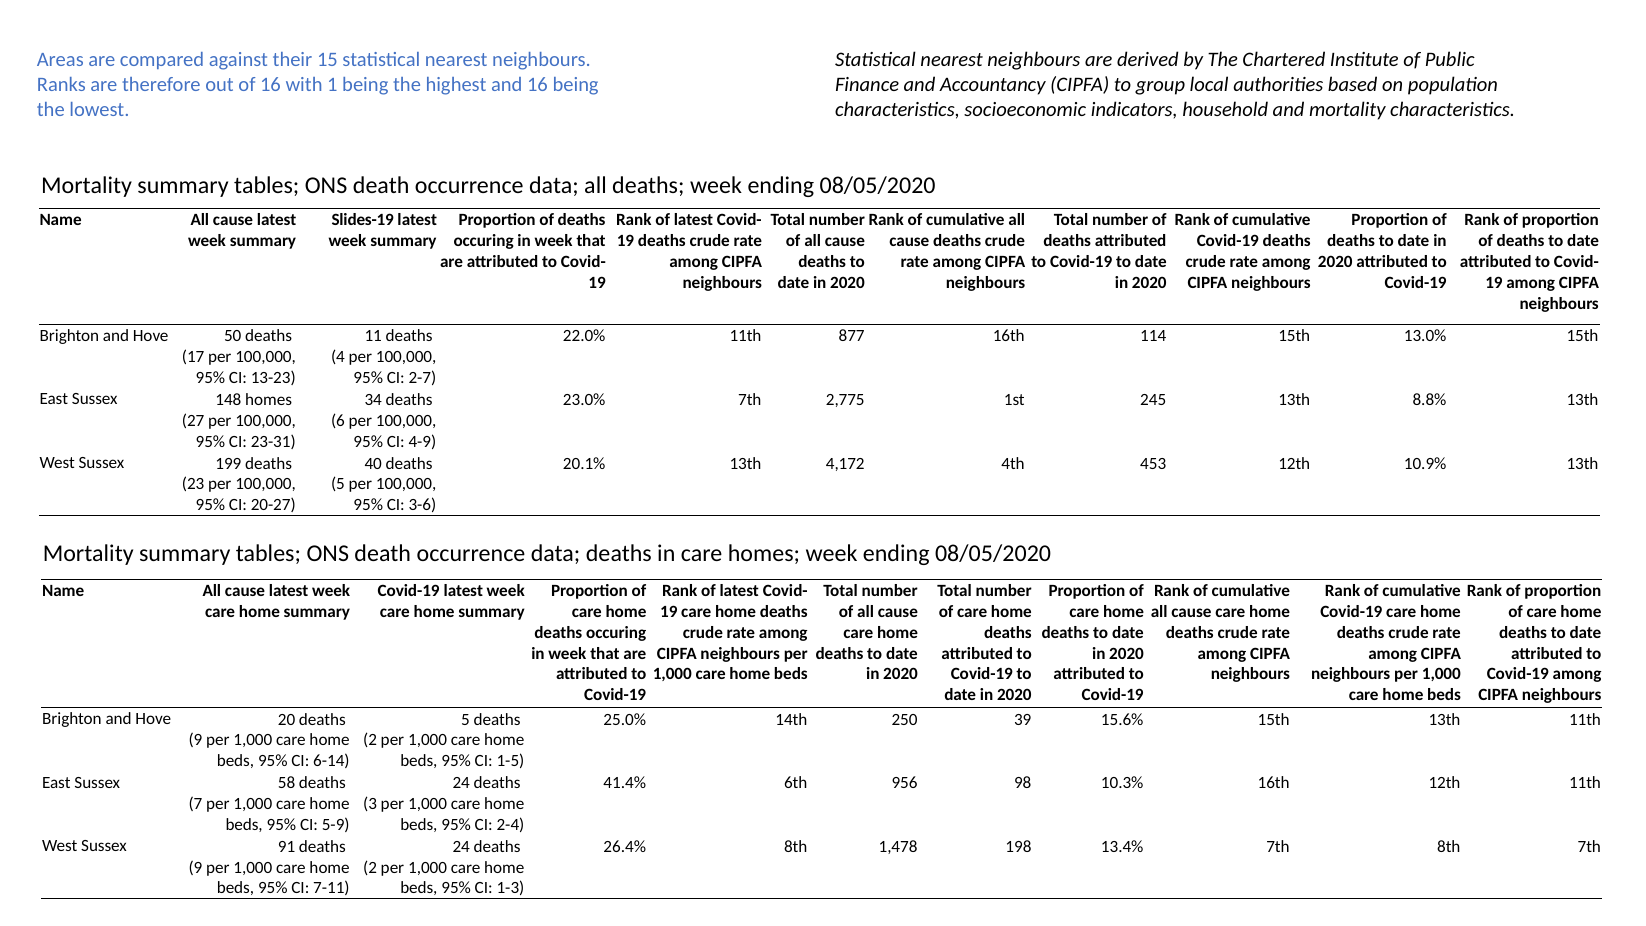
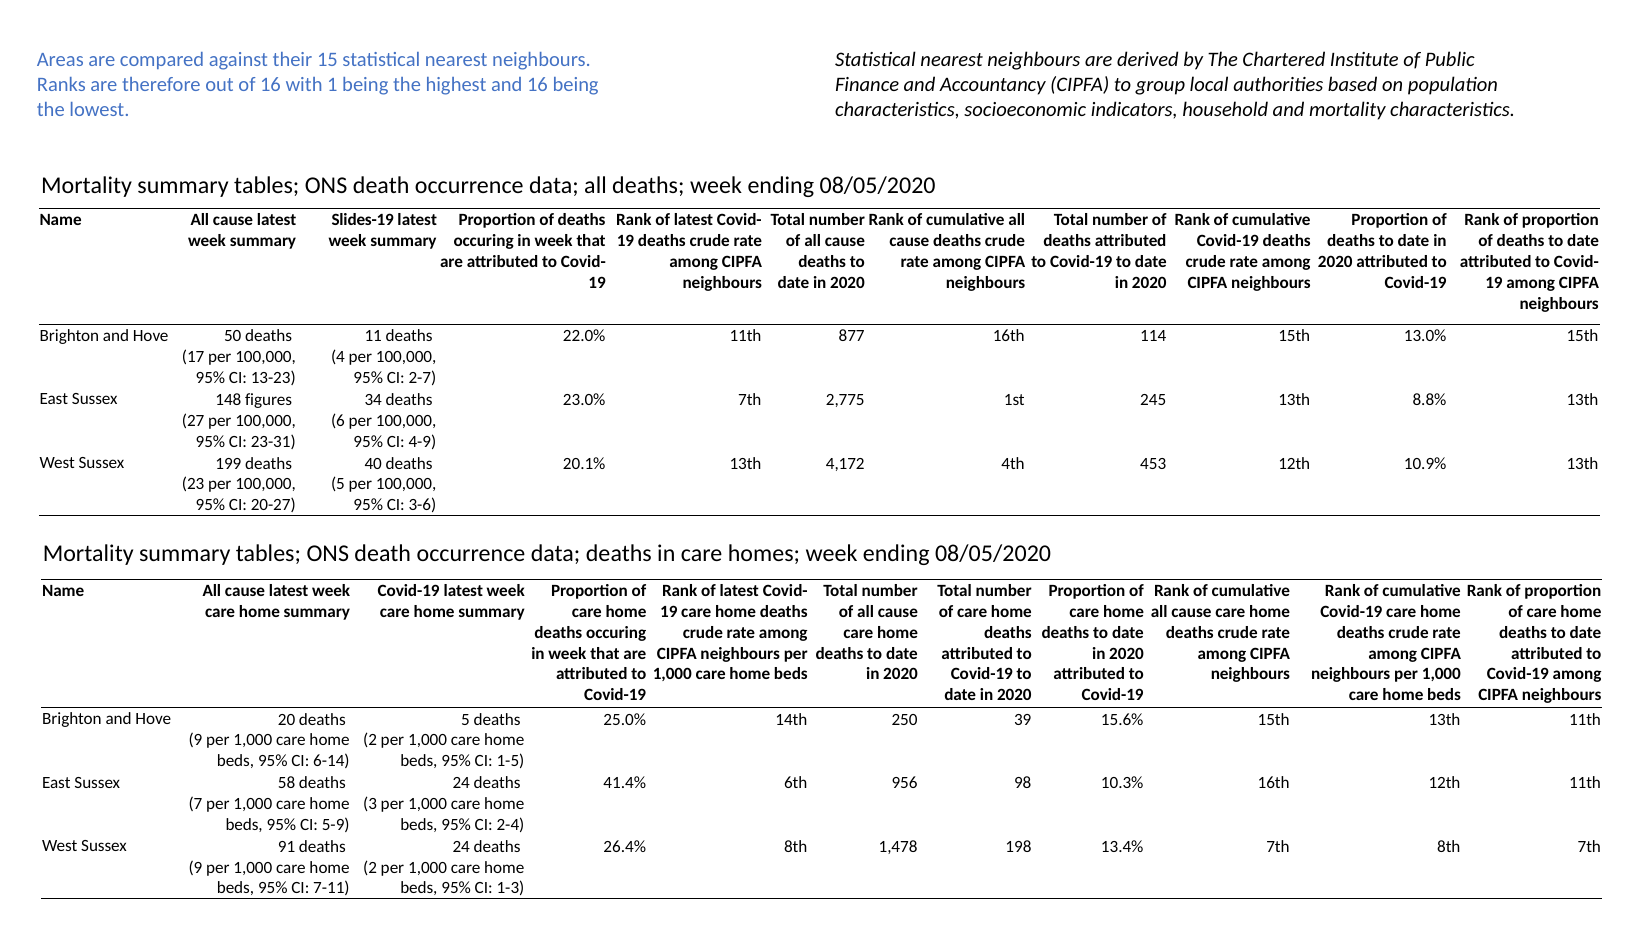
148 homes: homes -> figures
